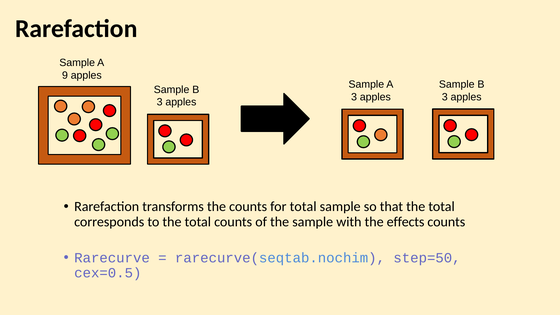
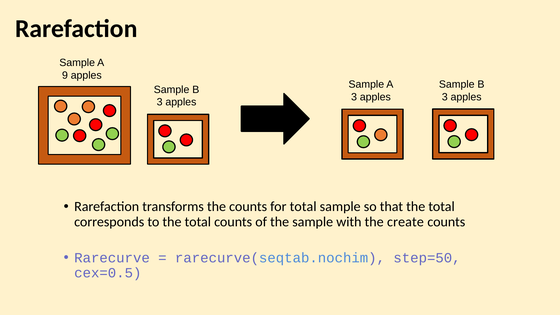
effects: effects -> create
